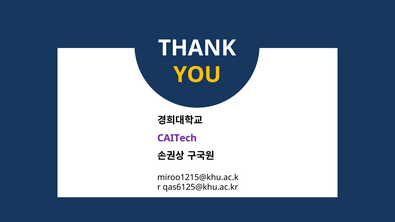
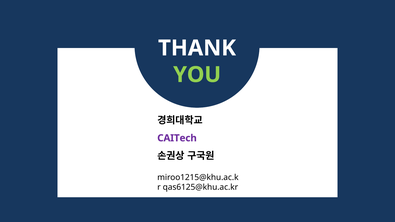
YOU colour: yellow -> light green
